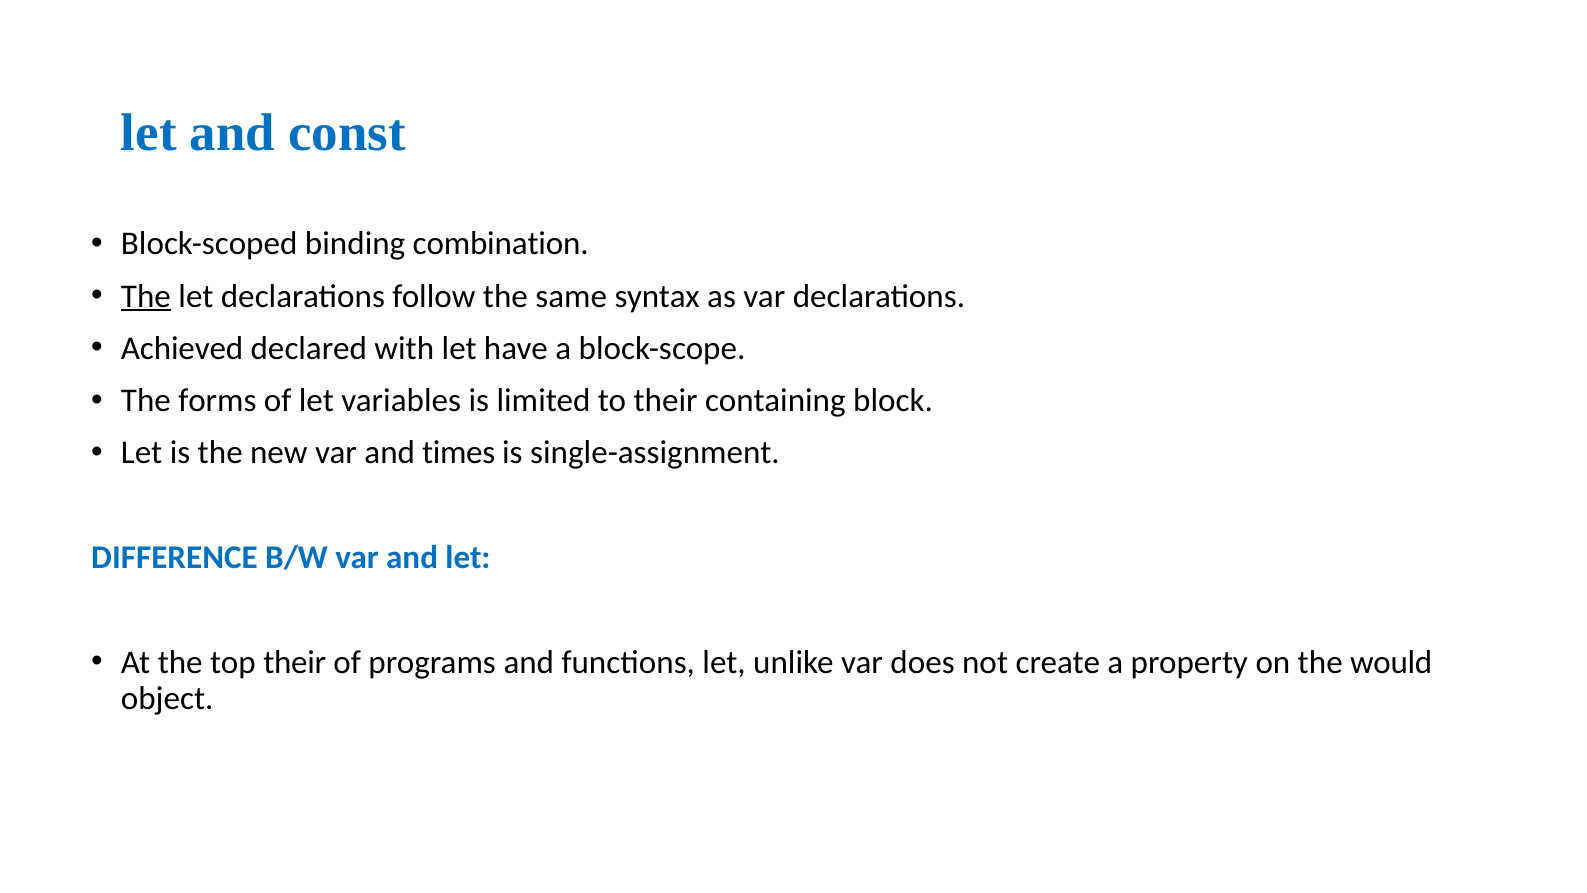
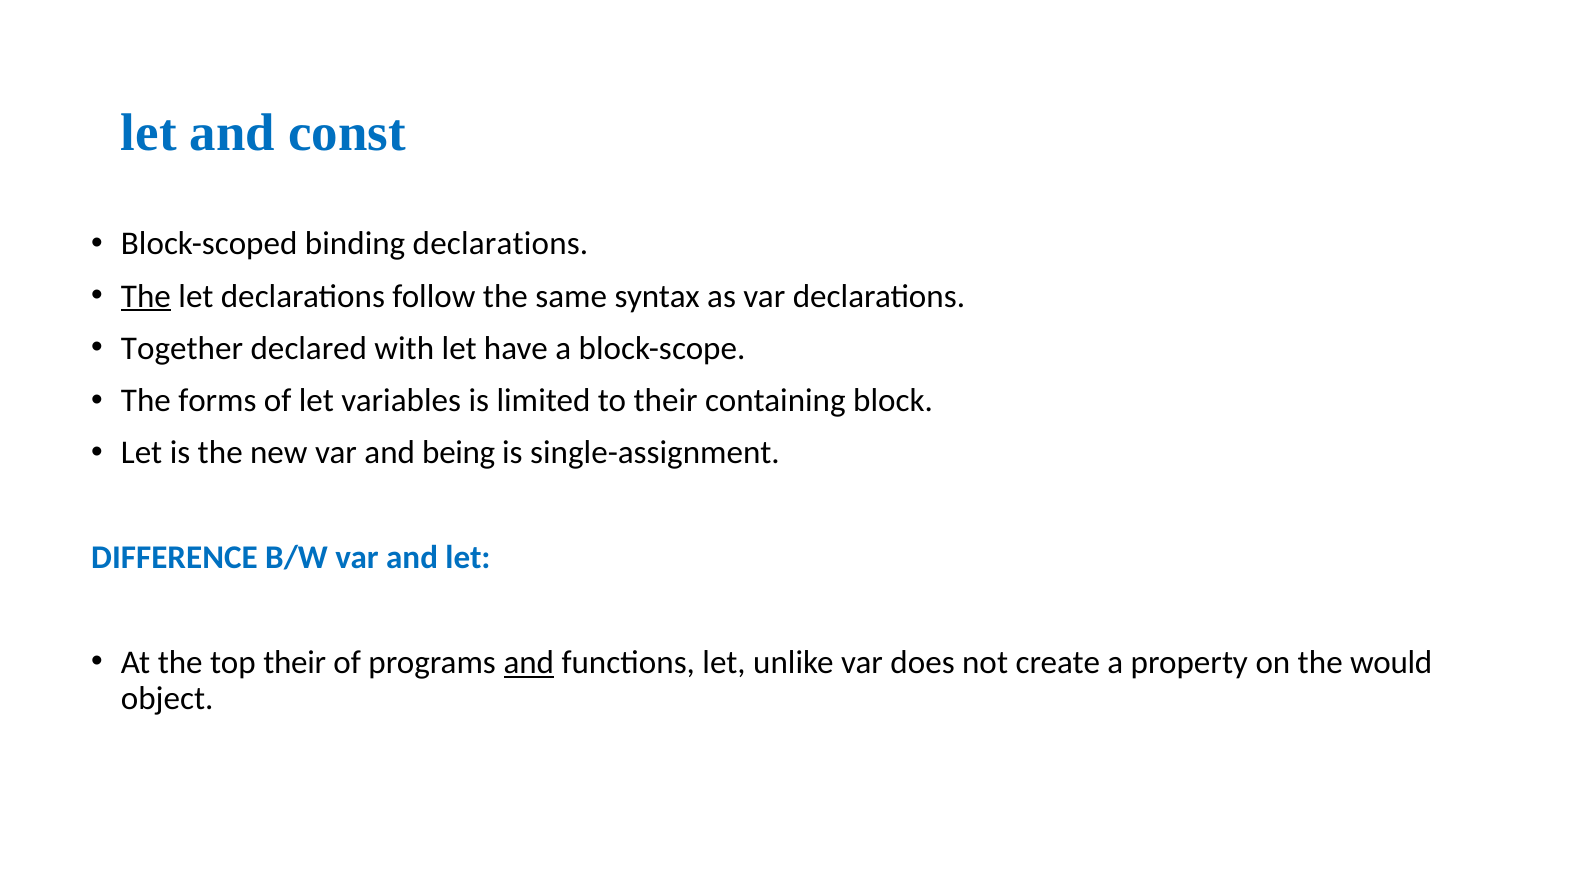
binding combination: combination -> declarations
Achieved: Achieved -> Together
times: times -> being
and at (529, 662) underline: none -> present
